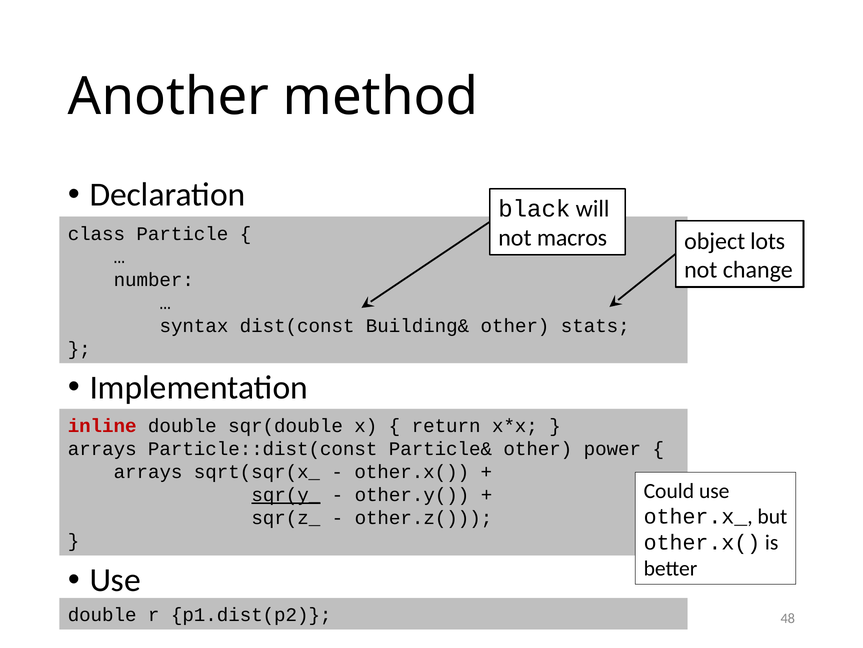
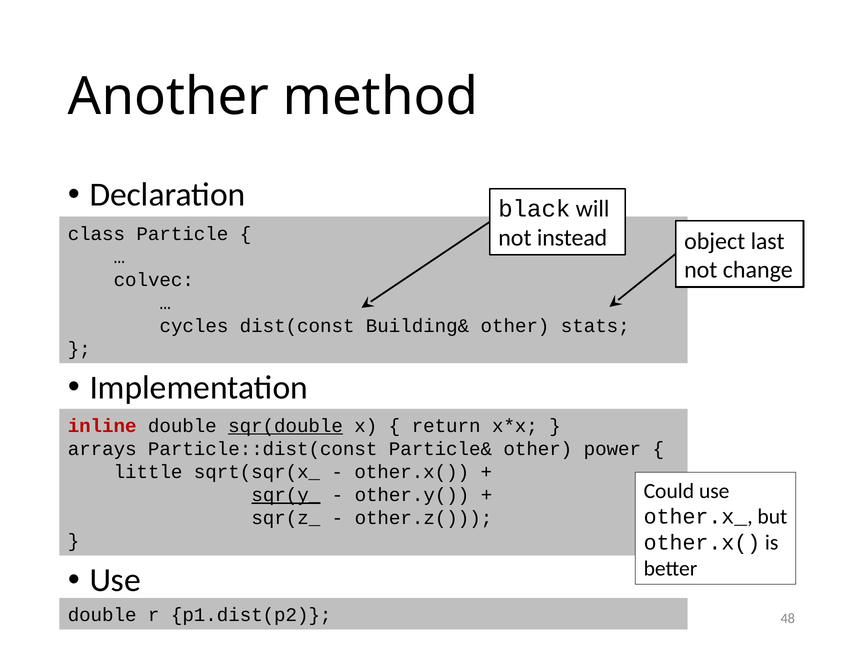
macros: macros -> instead
lots: lots -> last
number: number -> colvec
syntax: syntax -> cycles
sqr(double underline: none -> present
arrays at (148, 471): arrays -> little
